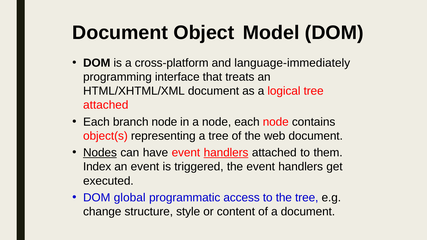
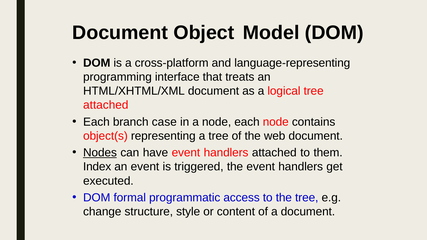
language-immediately: language-immediately -> language-representing
branch node: node -> case
handlers at (226, 153) underline: present -> none
global: global -> formal
